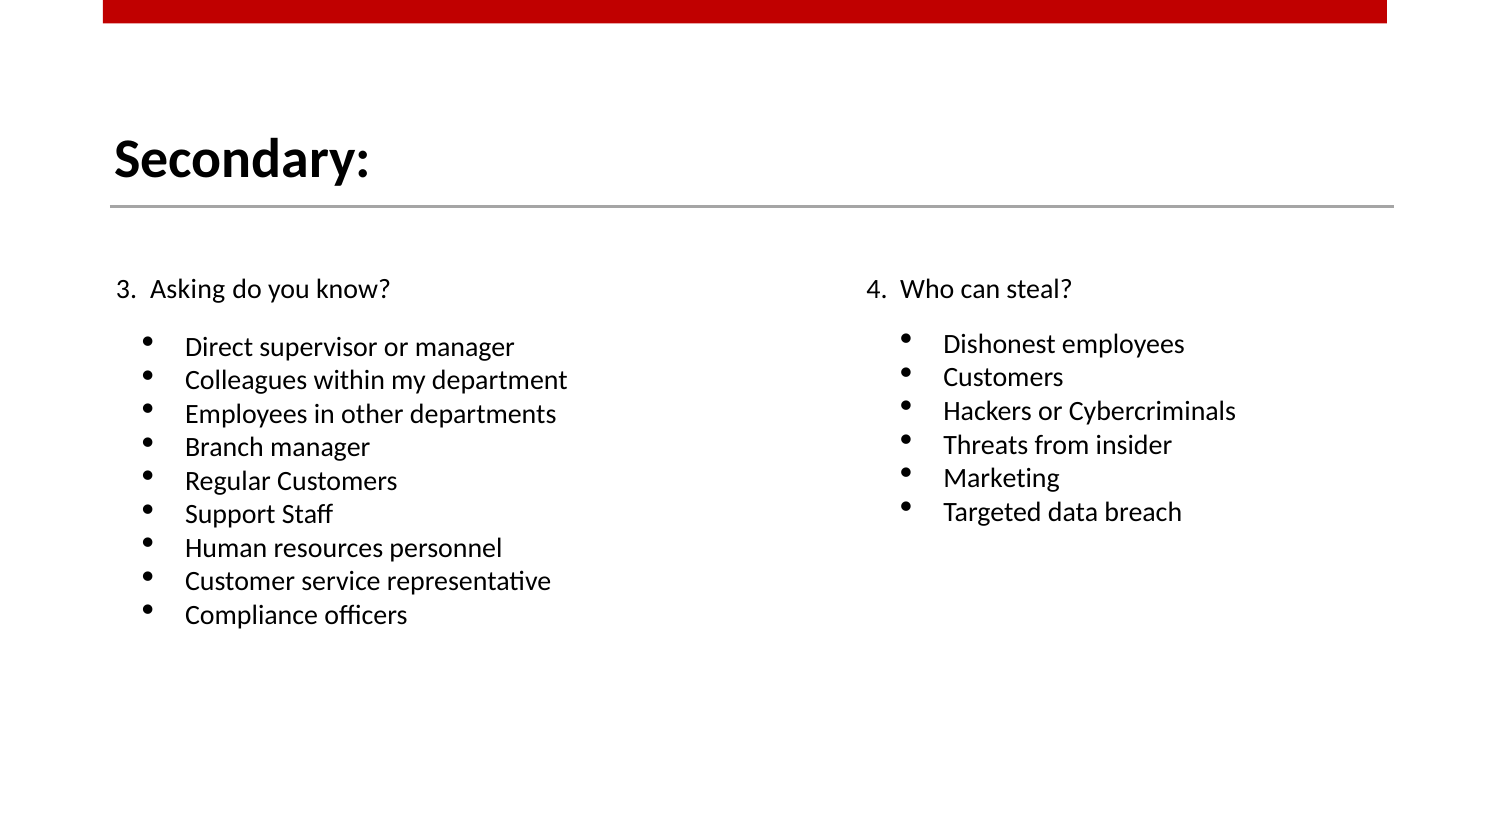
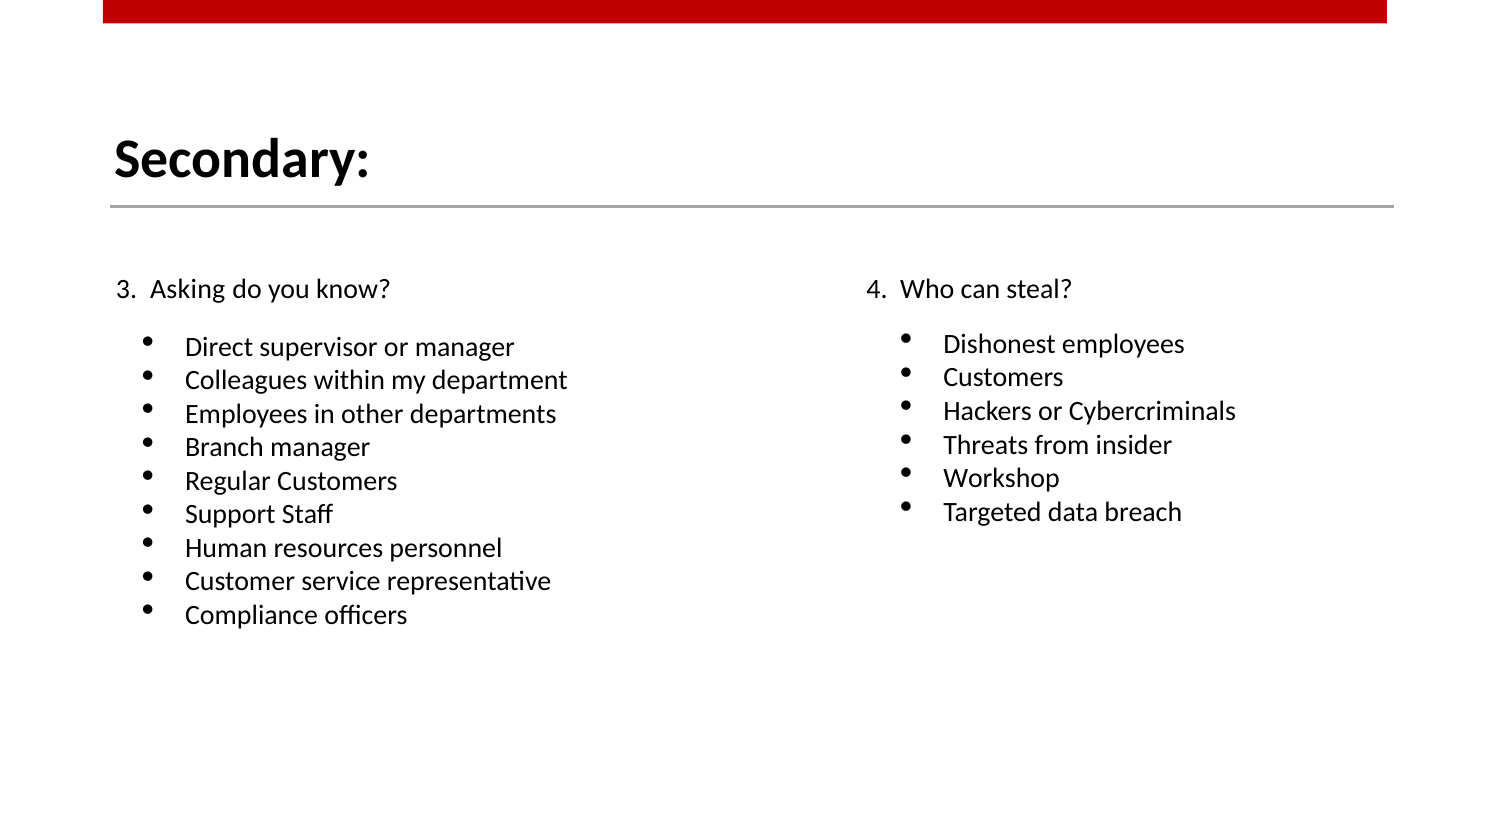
Marketing: Marketing -> Workshop
